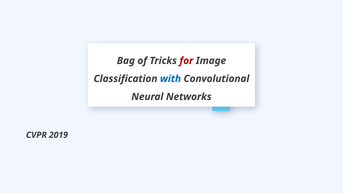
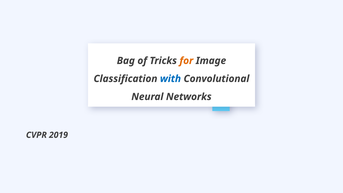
for colour: red -> orange
